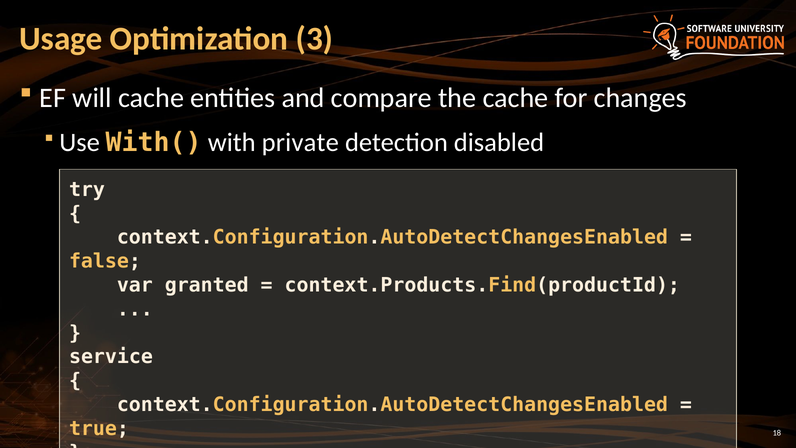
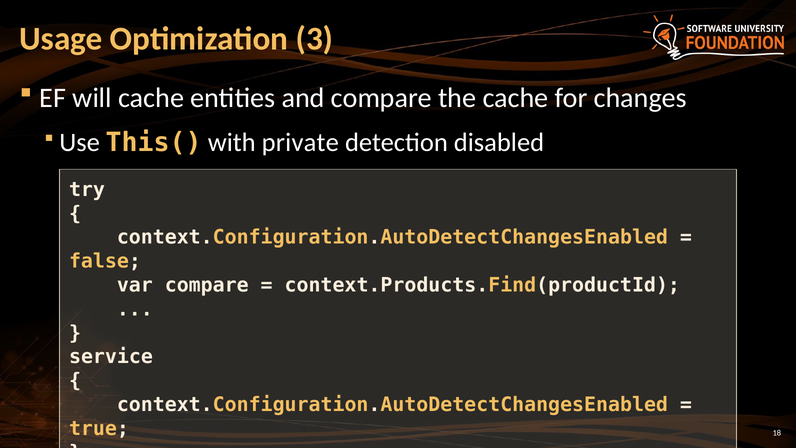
With(: With( -> This(
var granted: granted -> compare
